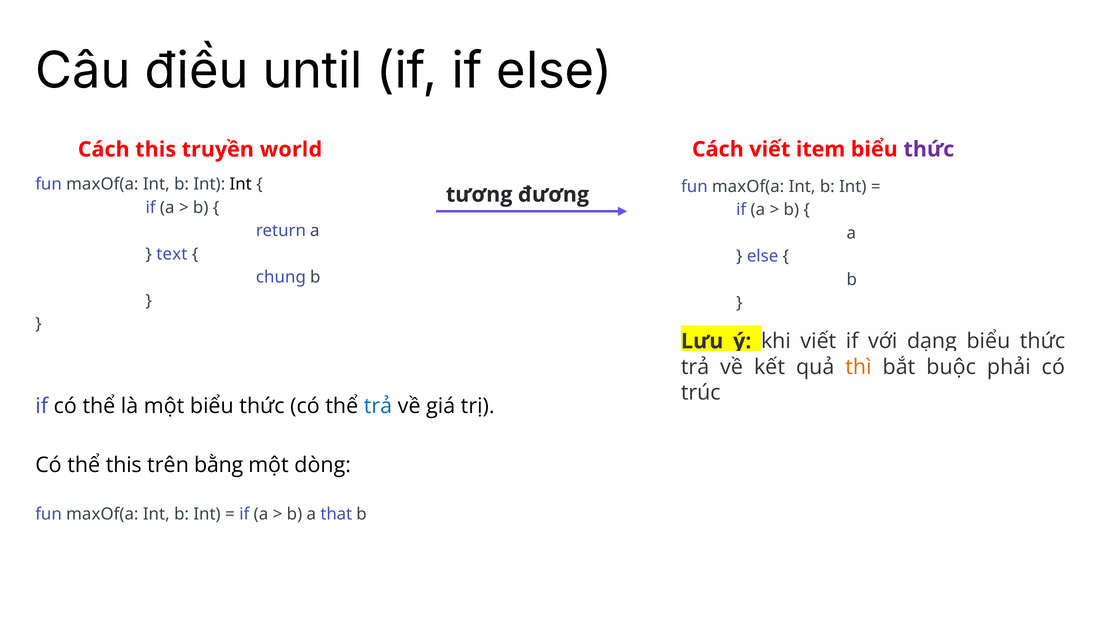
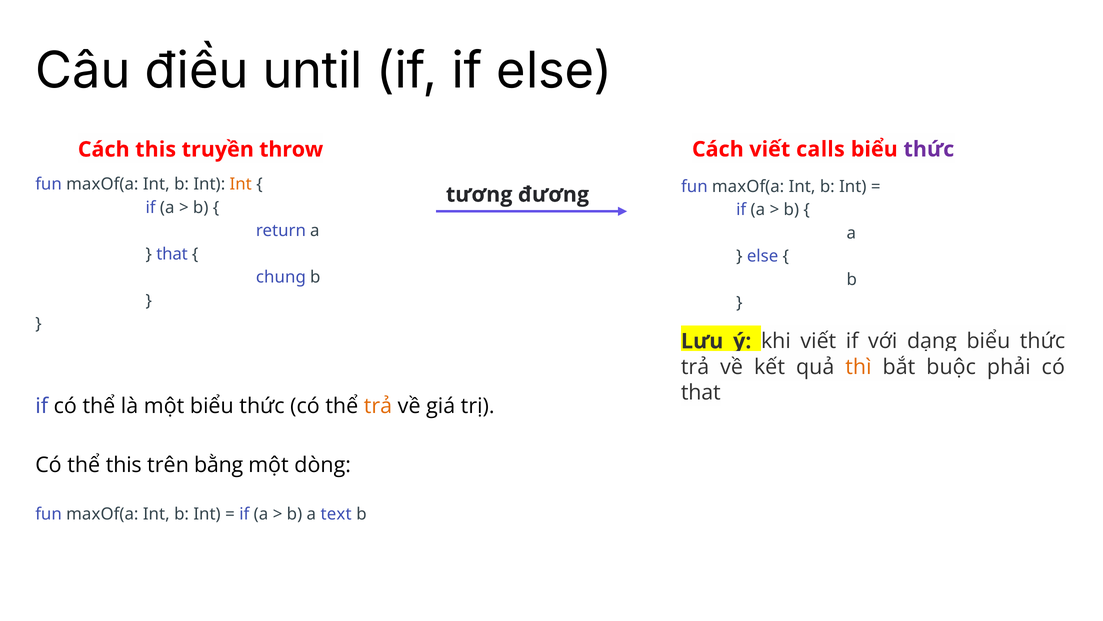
item: item -> calls
world: world -> throw
Int at (241, 184) colour: black -> orange
text at (172, 254): text -> that
trúc at (701, 392): trúc -> that
trả at (378, 406) colour: blue -> orange
that: that -> text
